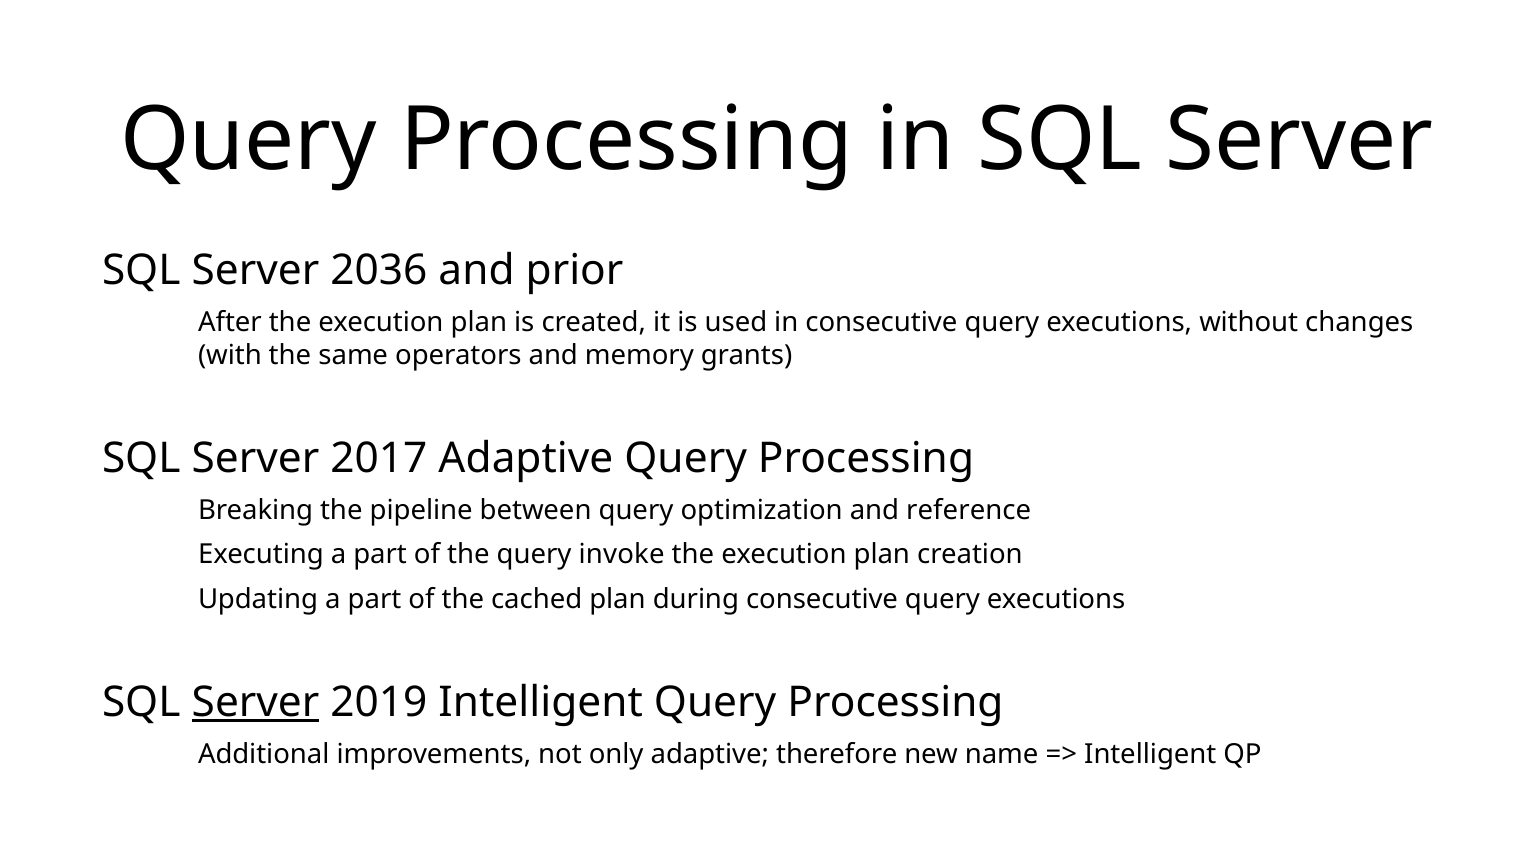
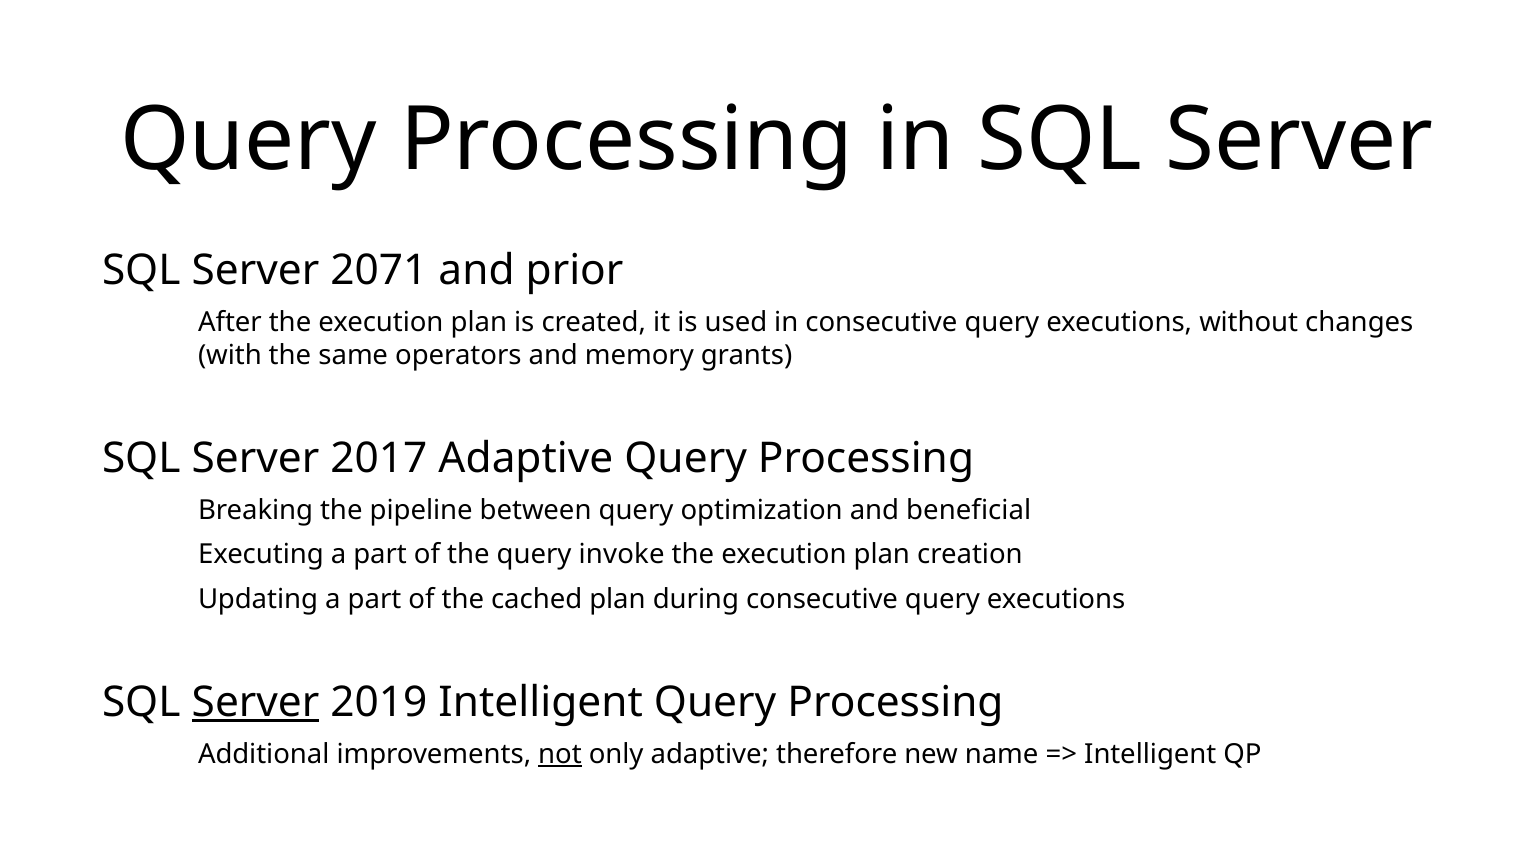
2036: 2036 -> 2071
reference: reference -> beneficial
not underline: none -> present
